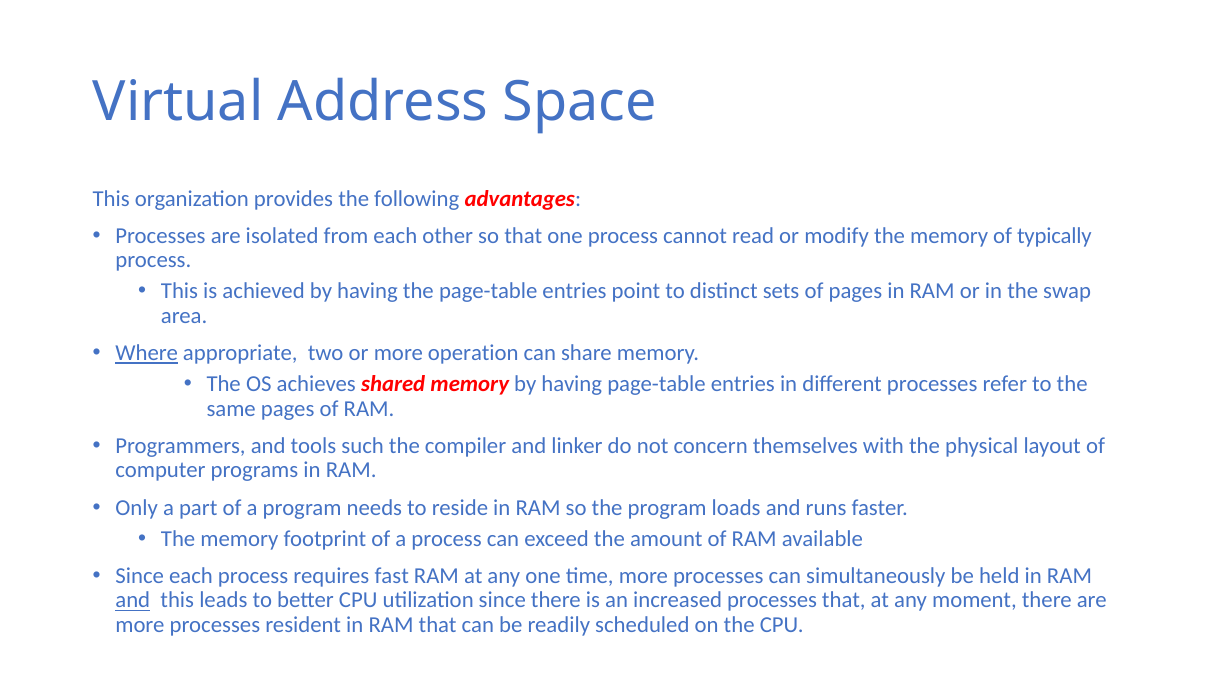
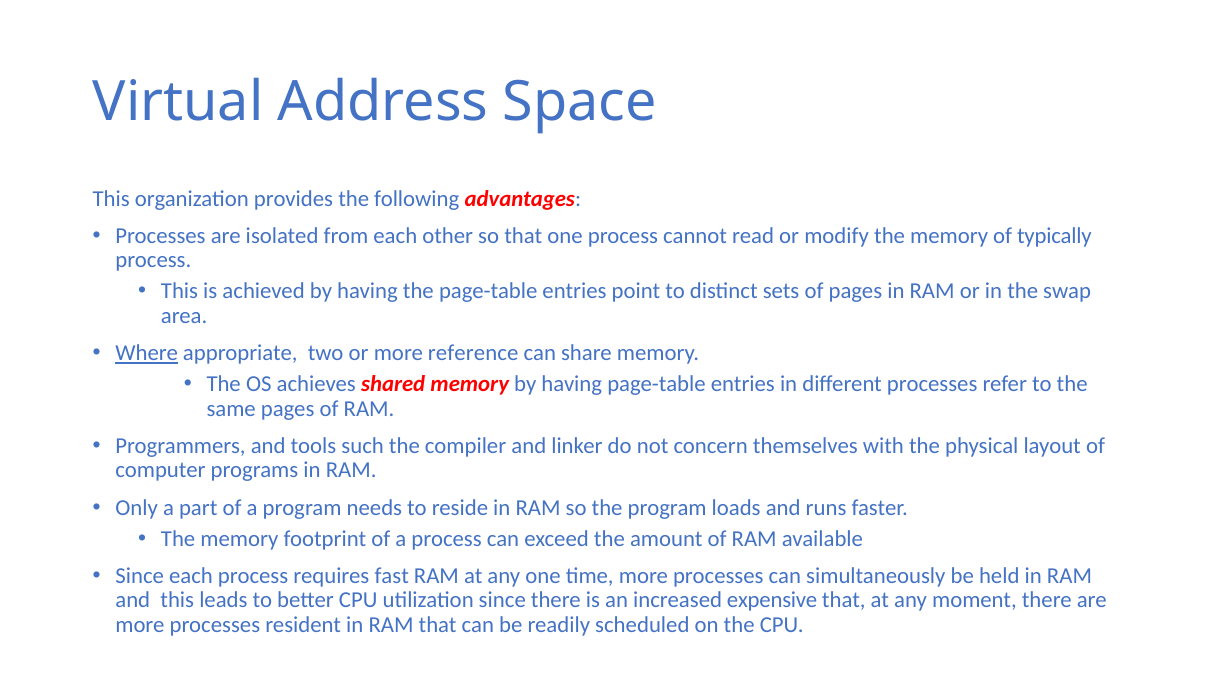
operation: operation -> reference
and at (133, 601) underline: present -> none
increased processes: processes -> expensive
